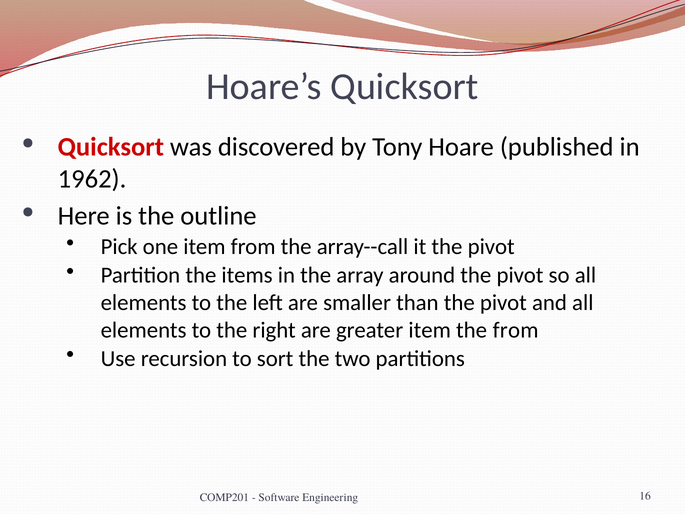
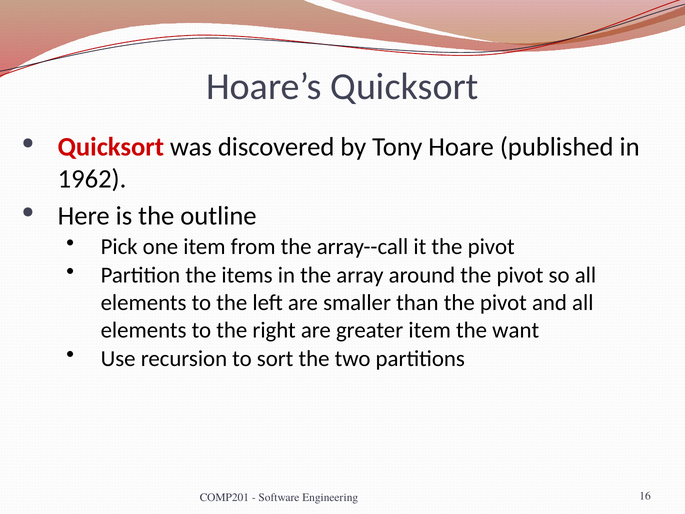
the from: from -> want
